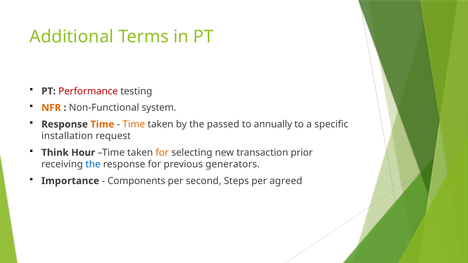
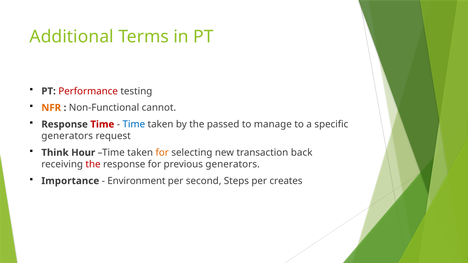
system: system -> cannot
Time at (102, 124) colour: orange -> red
Time at (134, 124) colour: orange -> blue
annually: annually -> manage
installation at (67, 136): installation -> generators
prior: prior -> back
the at (93, 164) colour: blue -> red
Components: Components -> Environment
agreed: agreed -> creates
